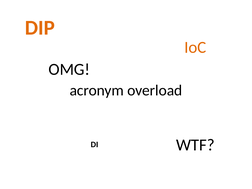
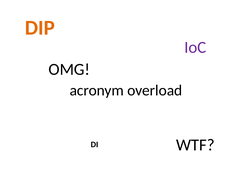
IoC colour: orange -> purple
